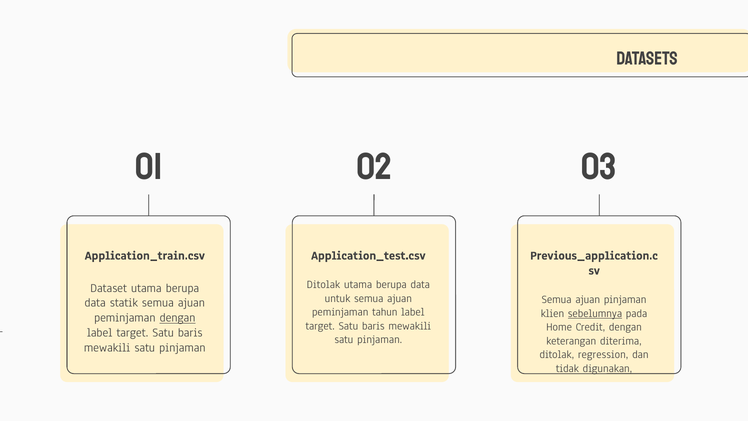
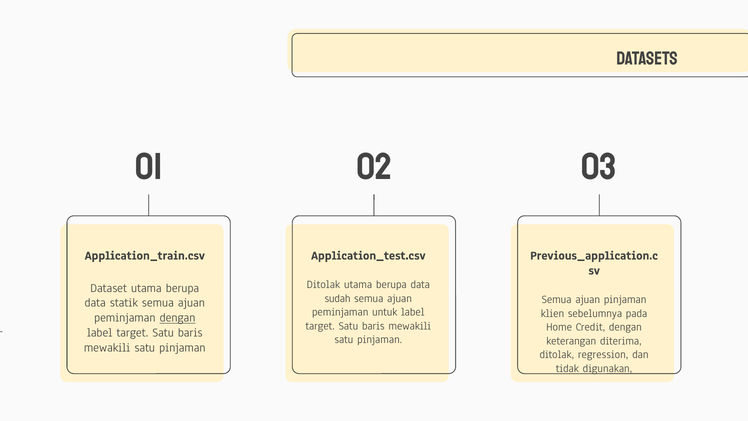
untuk: untuk -> sudah
tahun: tahun -> untuk
sebelumnya underline: present -> none
